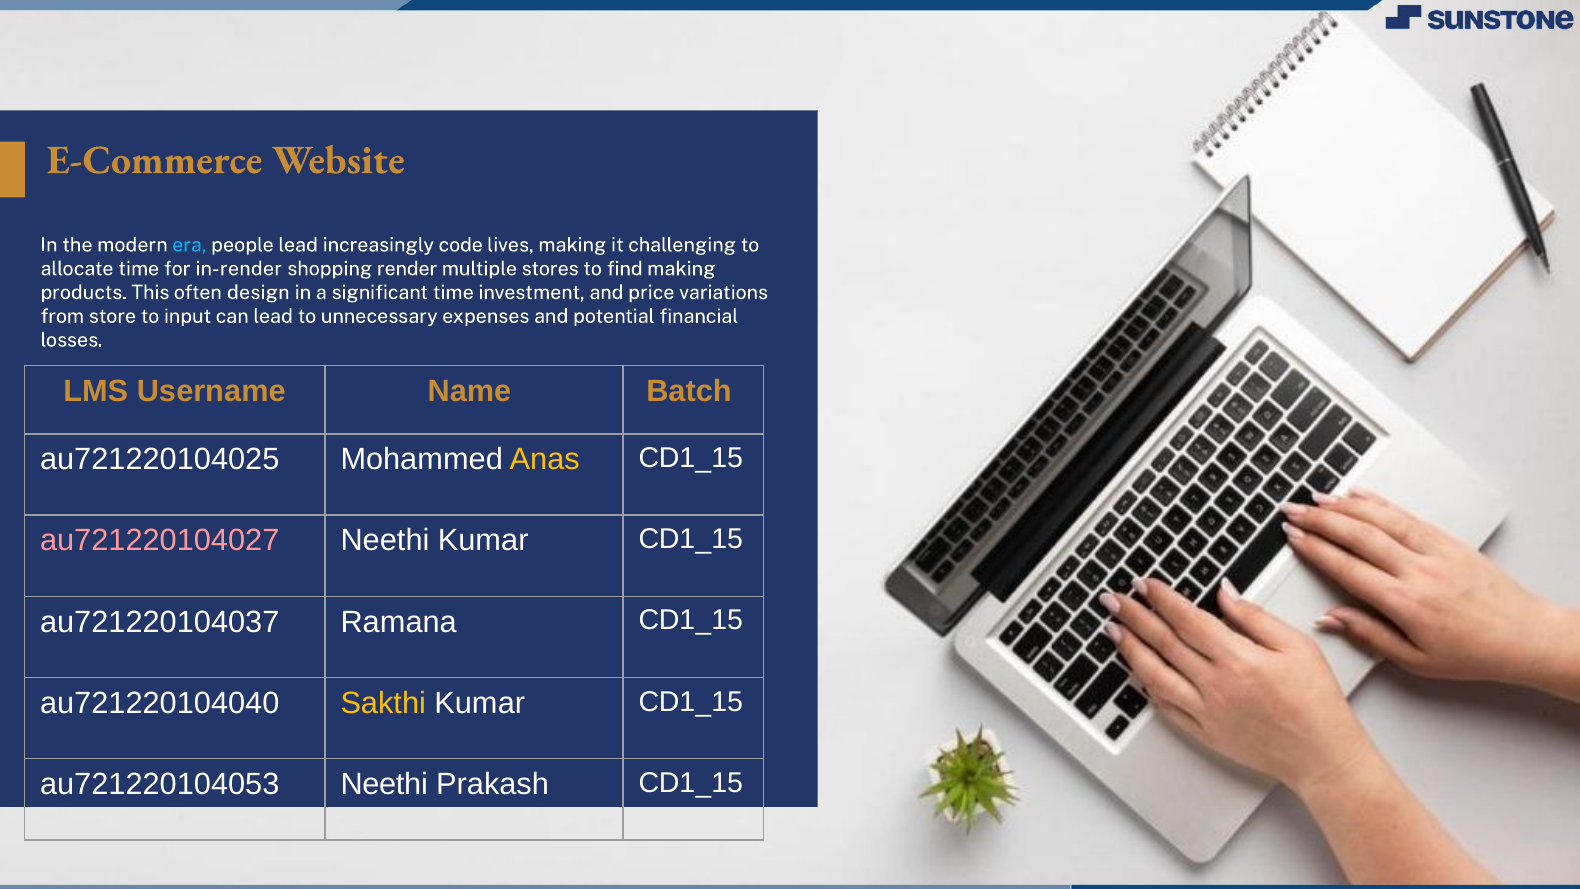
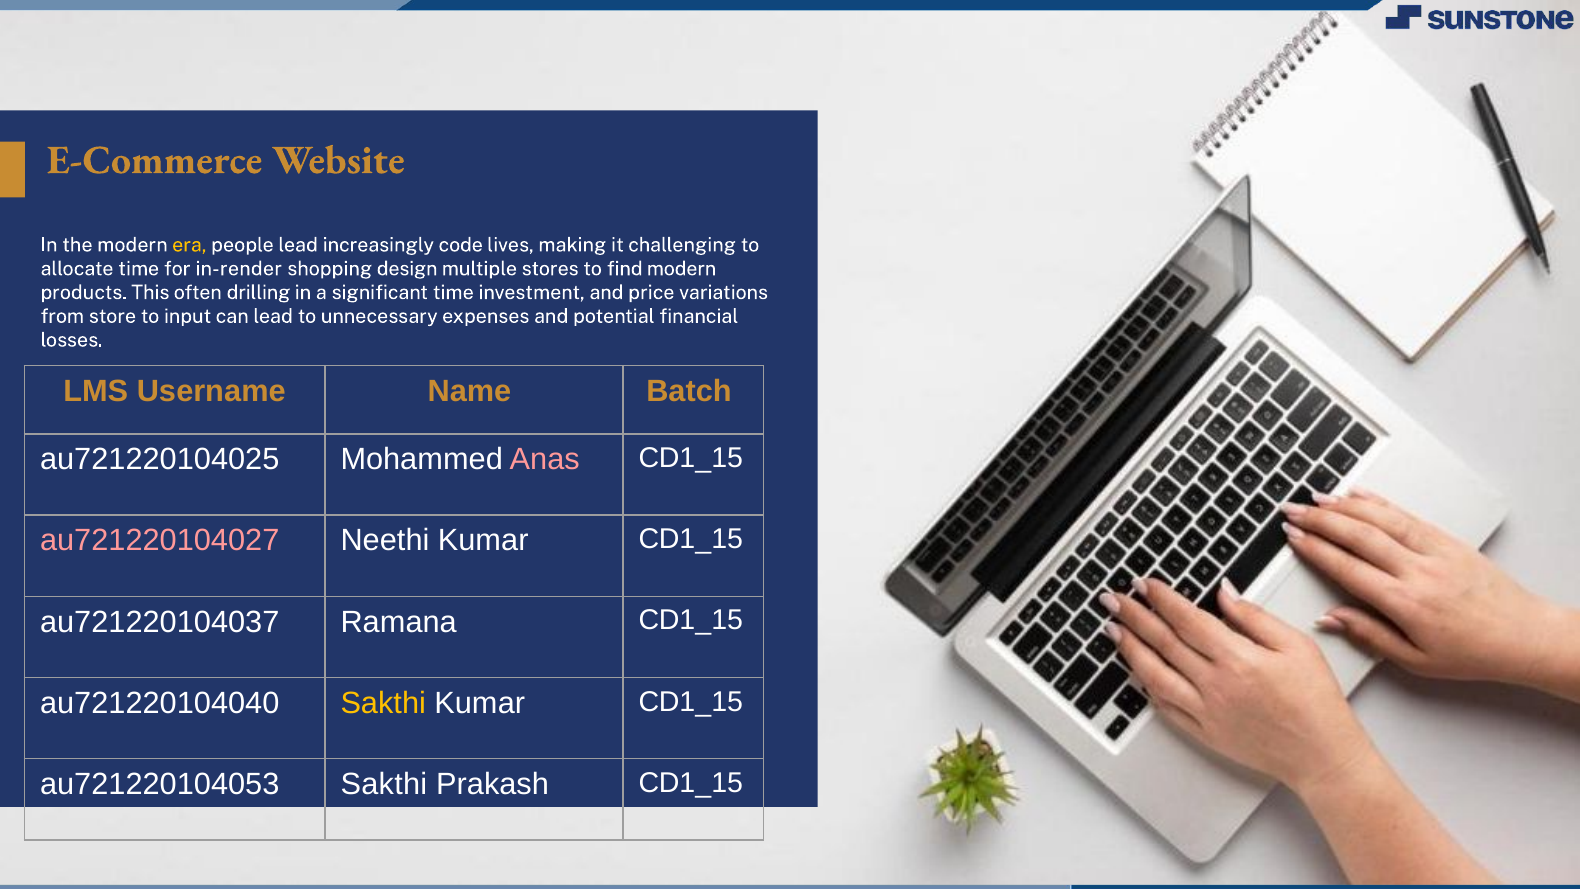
era colour: light blue -> yellow
render: render -> design
find making: making -> modern
design: design -> drilling
Anas colour: yellow -> pink
au721220104053 Neethi: Neethi -> Sakthi
